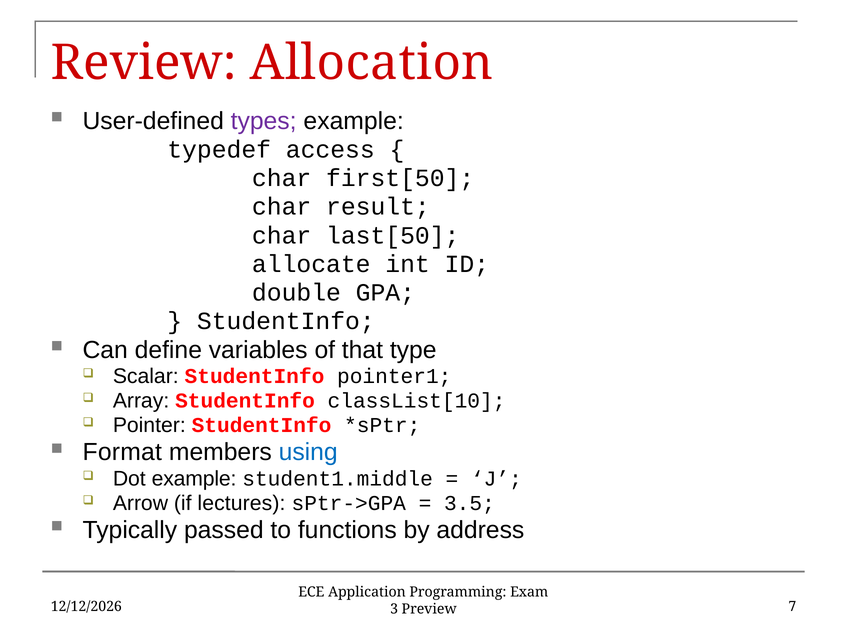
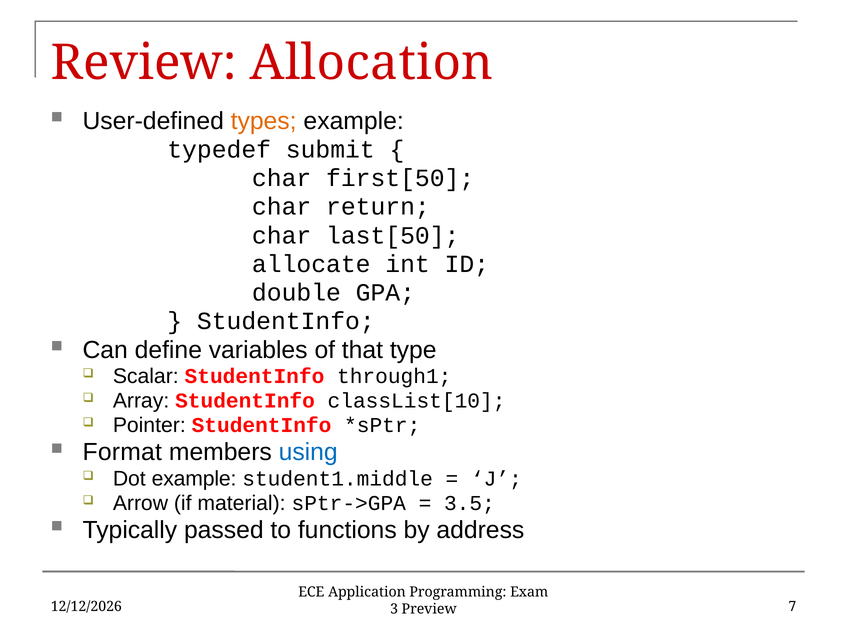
types colour: purple -> orange
access: access -> submit
result: result -> return
pointer1: pointer1 -> through1
lectures: lectures -> material
